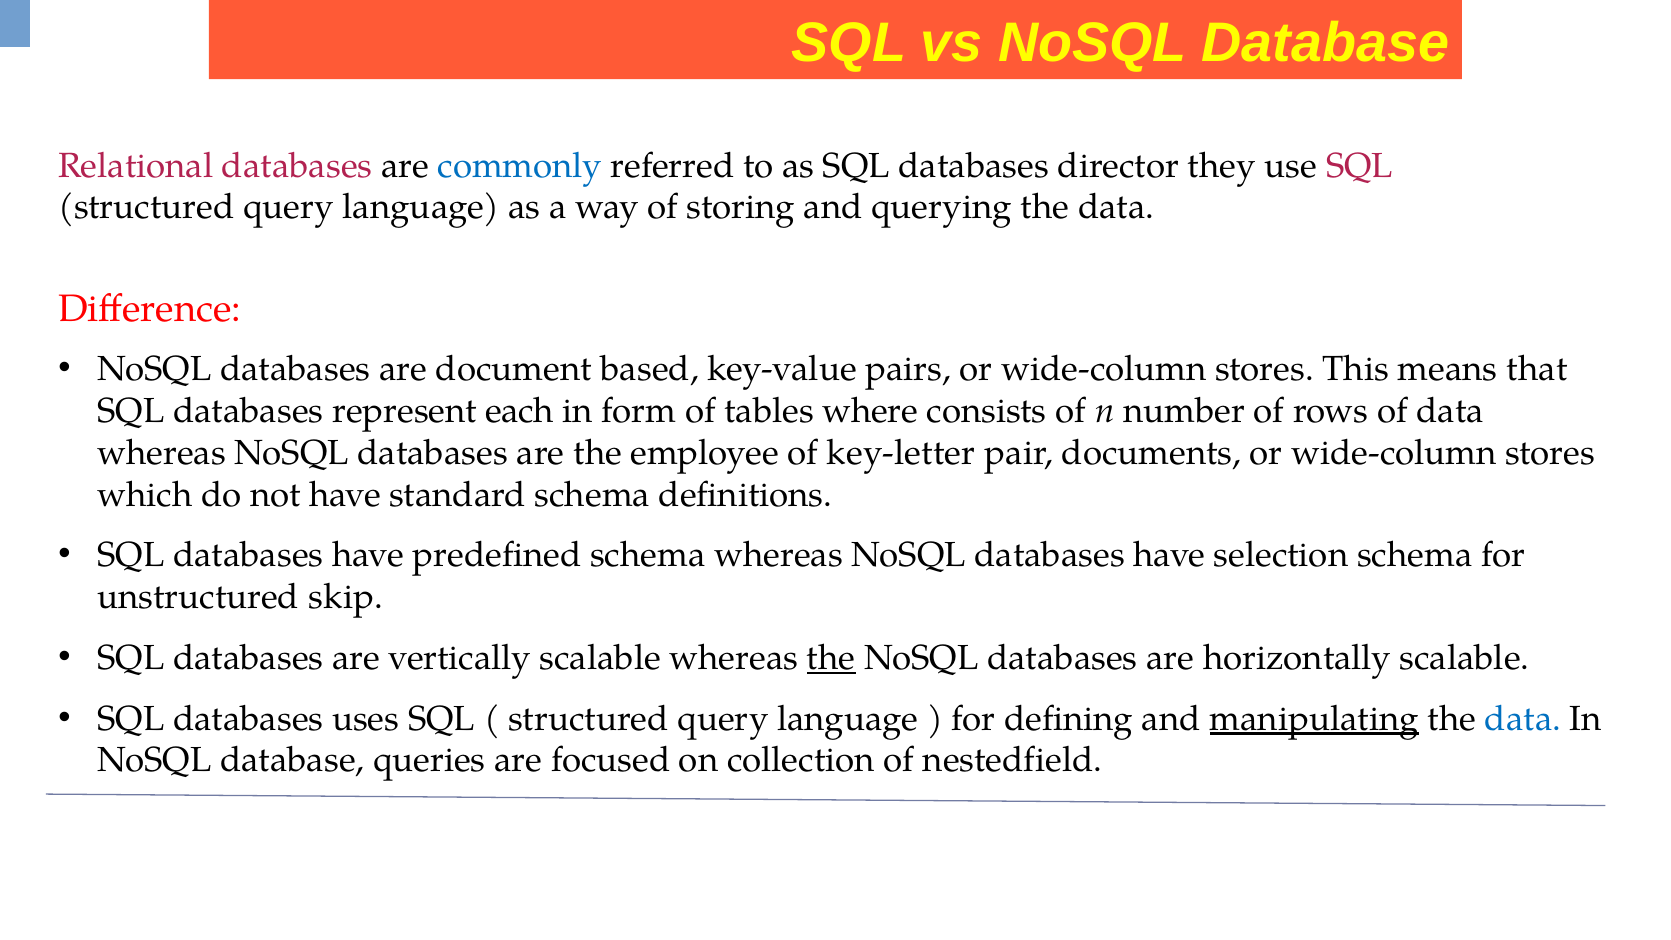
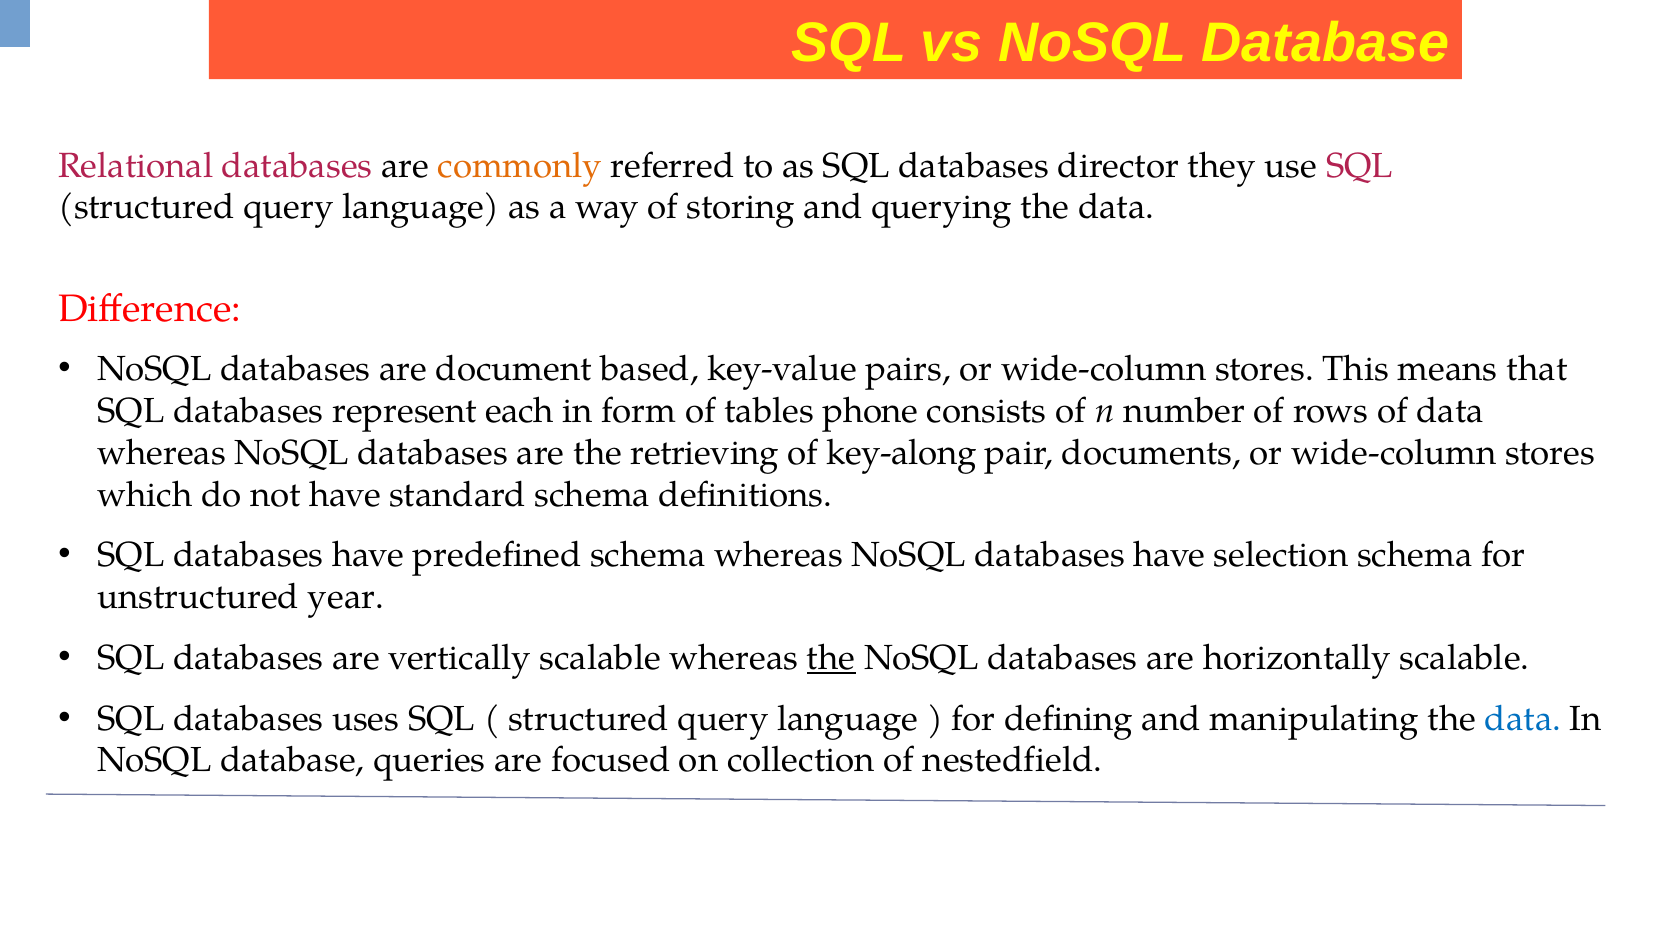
commonly colour: blue -> orange
where: where -> phone
employee: employee -> retrieving
key-letter: key-letter -> key-along
skip: skip -> year
manipulating underline: present -> none
